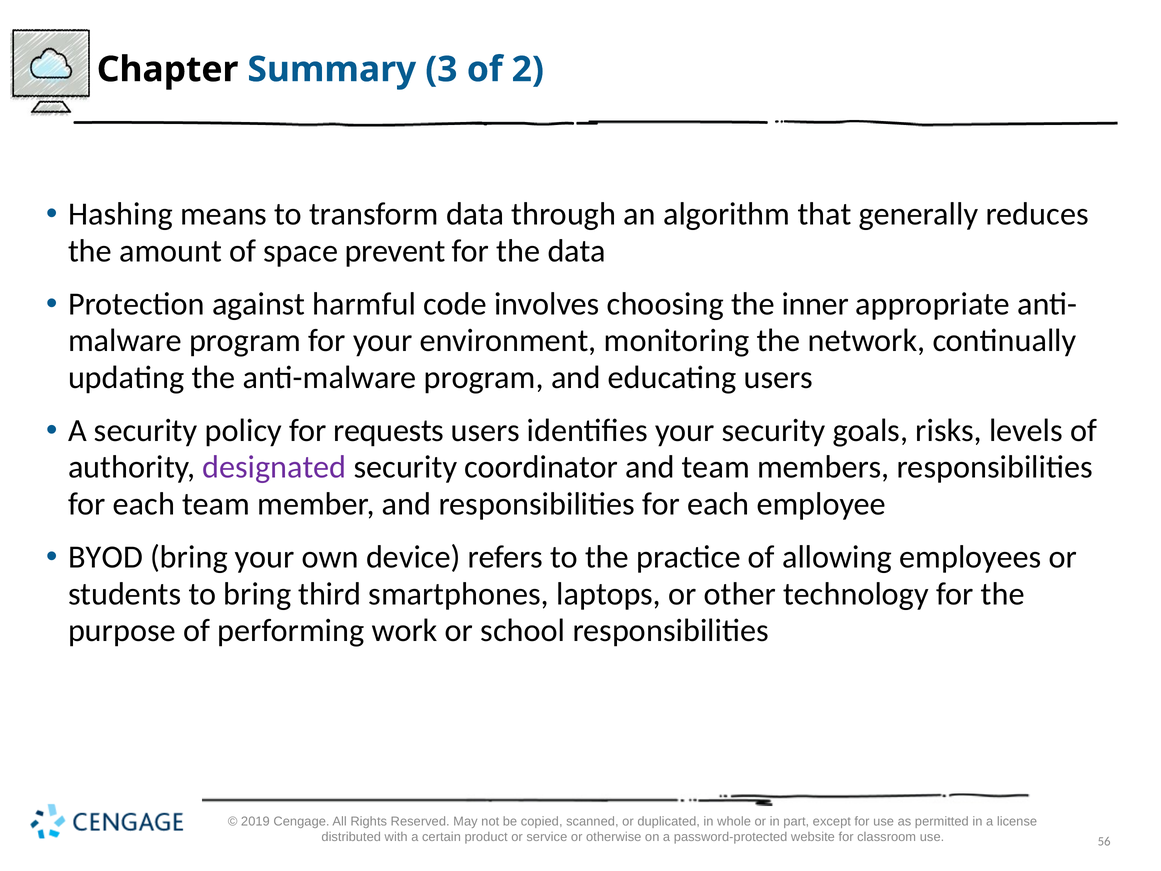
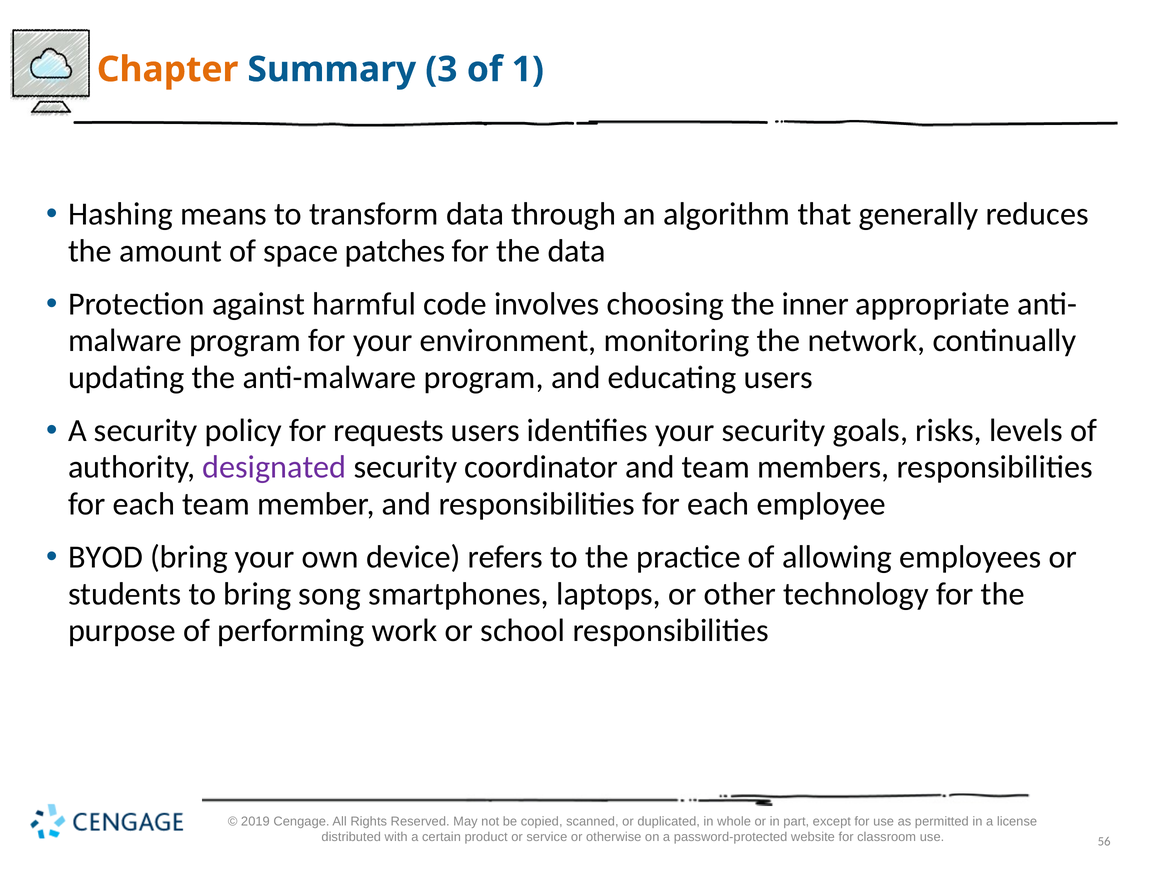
Chapter colour: black -> orange
2: 2 -> 1
prevent: prevent -> patches
third: third -> song
